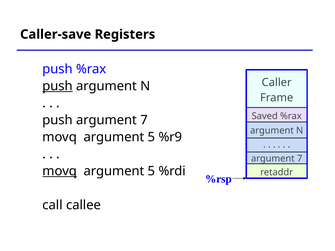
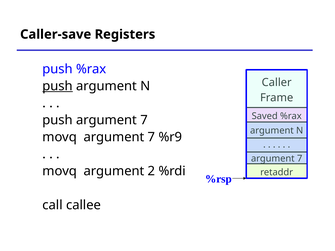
5 at (151, 137): 5 -> 7
movq at (60, 171) underline: present -> none
5 at (151, 171): 5 -> 2
